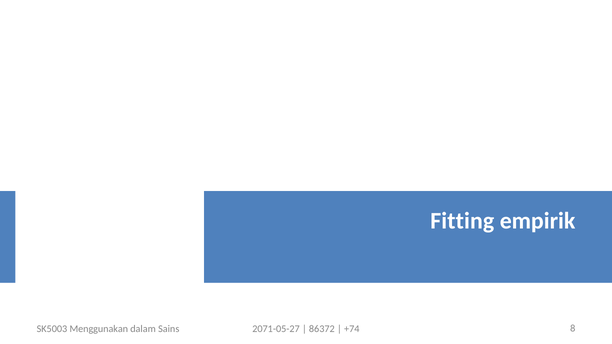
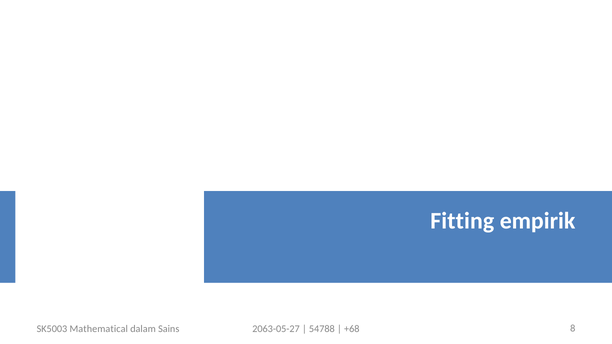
Menggunakan: Menggunakan -> Mathematical
2071-05-27: 2071-05-27 -> 2063-05-27
86372: 86372 -> 54788
+74: +74 -> +68
